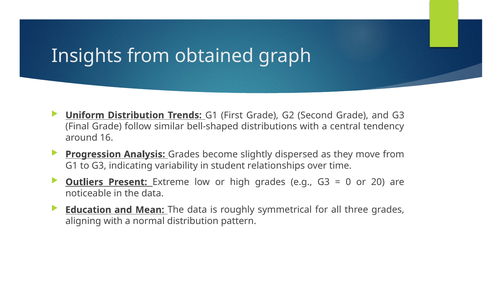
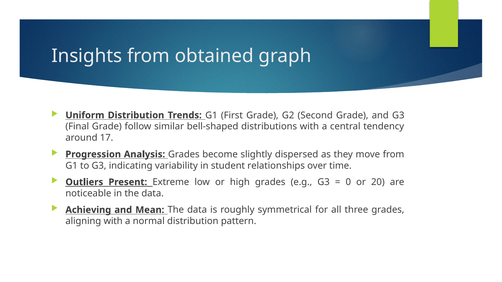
16: 16 -> 17
Education: Education -> Achieving
